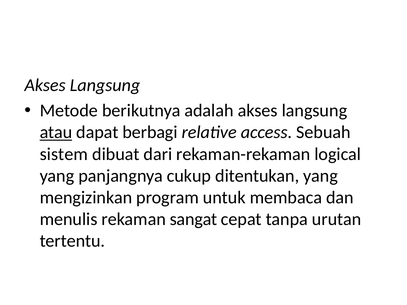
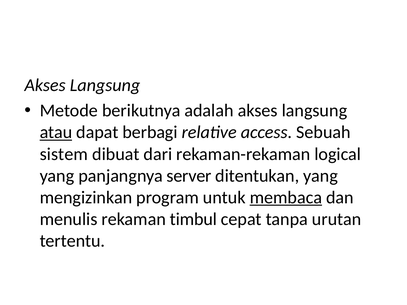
cukup: cukup -> server
membaca underline: none -> present
sangat: sangat -> timbul
